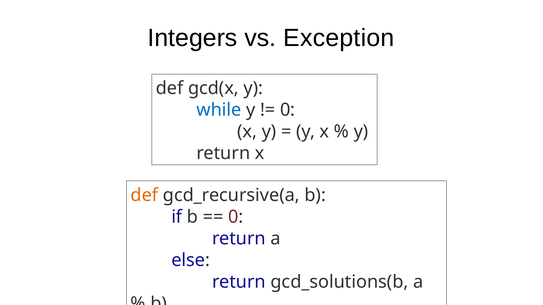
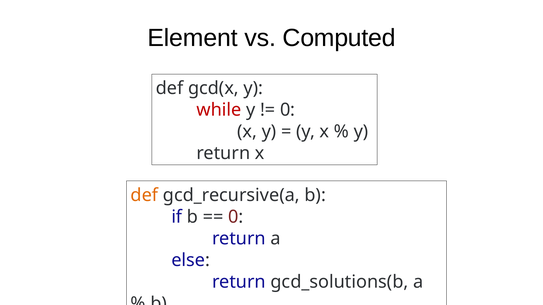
Integers: Integers -> Element
Exception: Exception -> Computed
while colour: blue -> red
